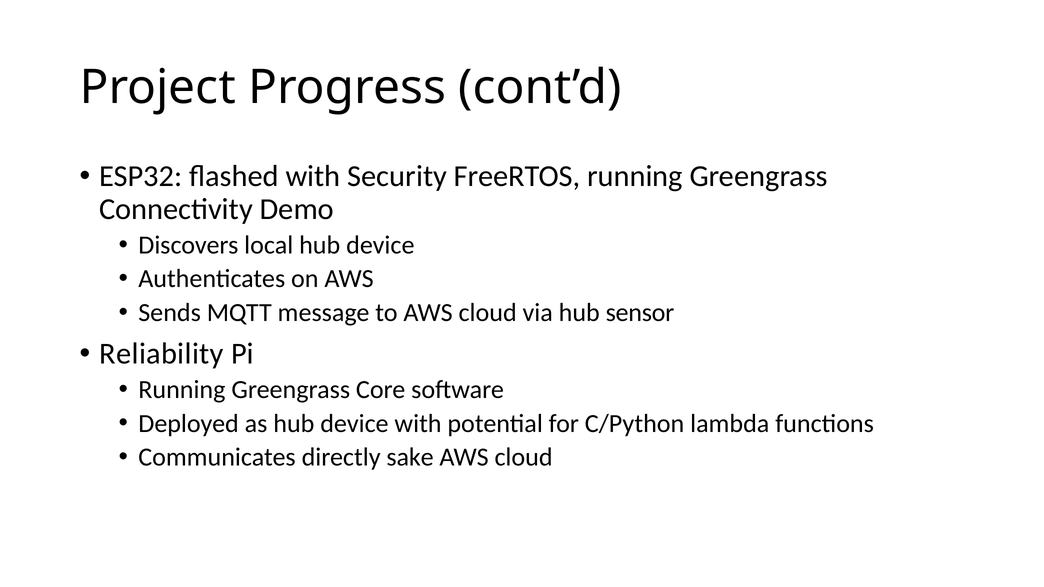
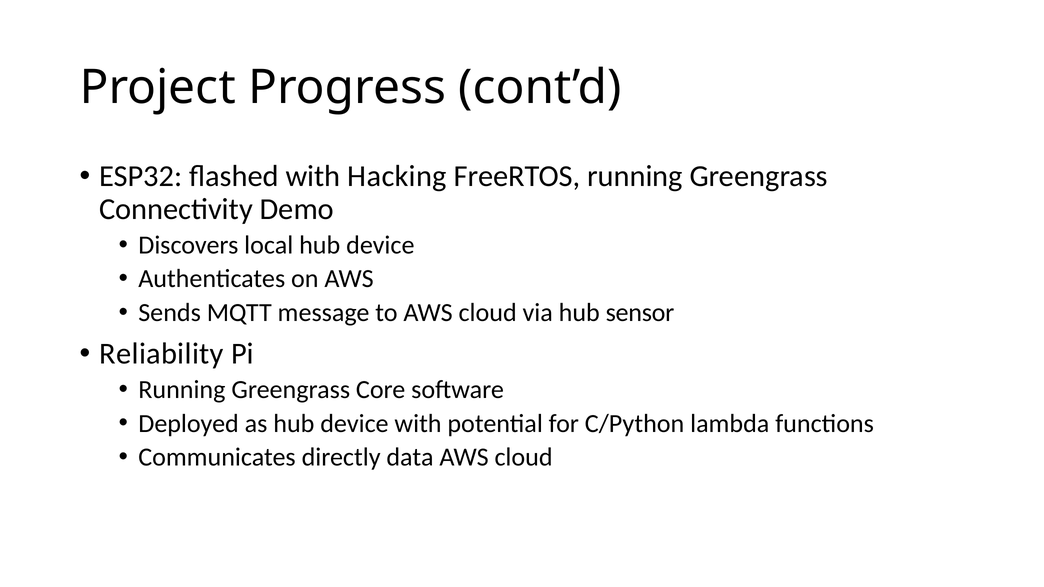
Security: Security -> Hacking
sake: sake -> data
